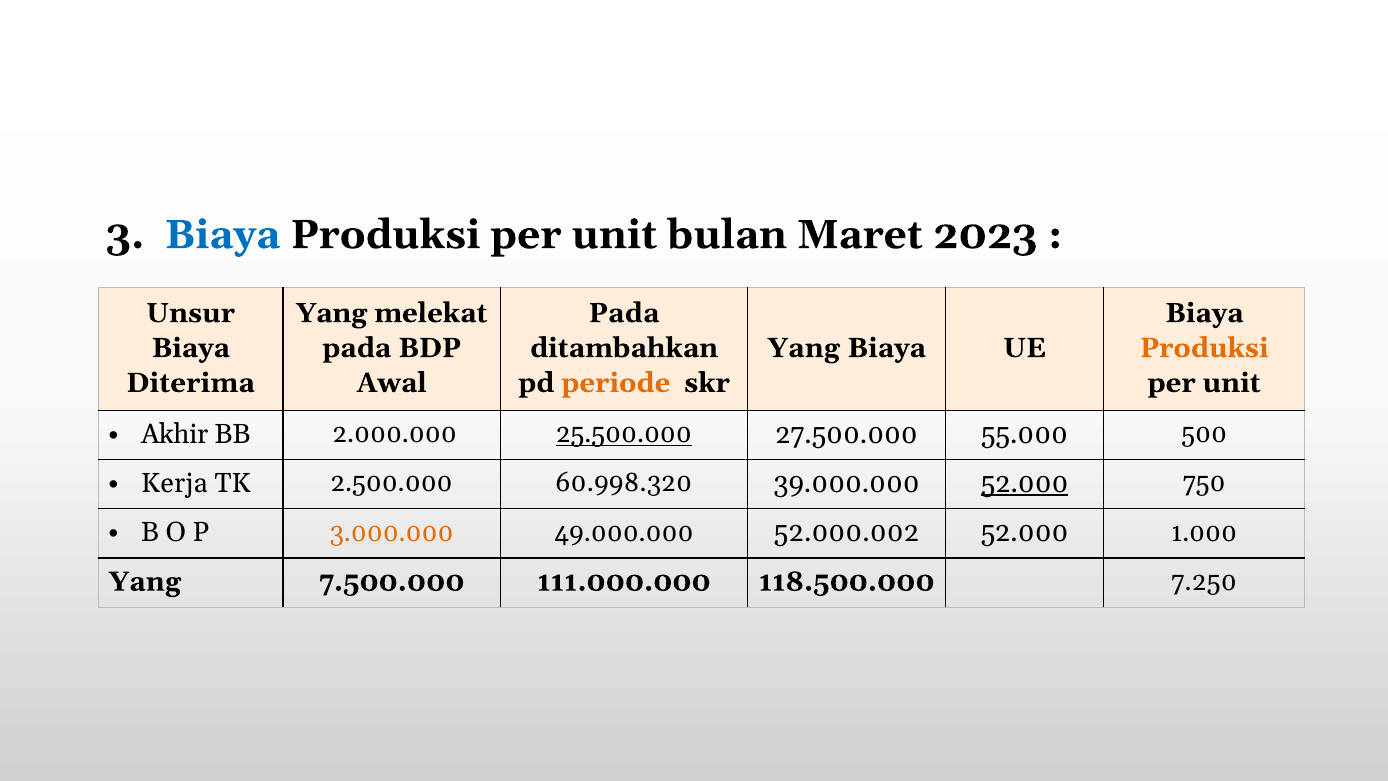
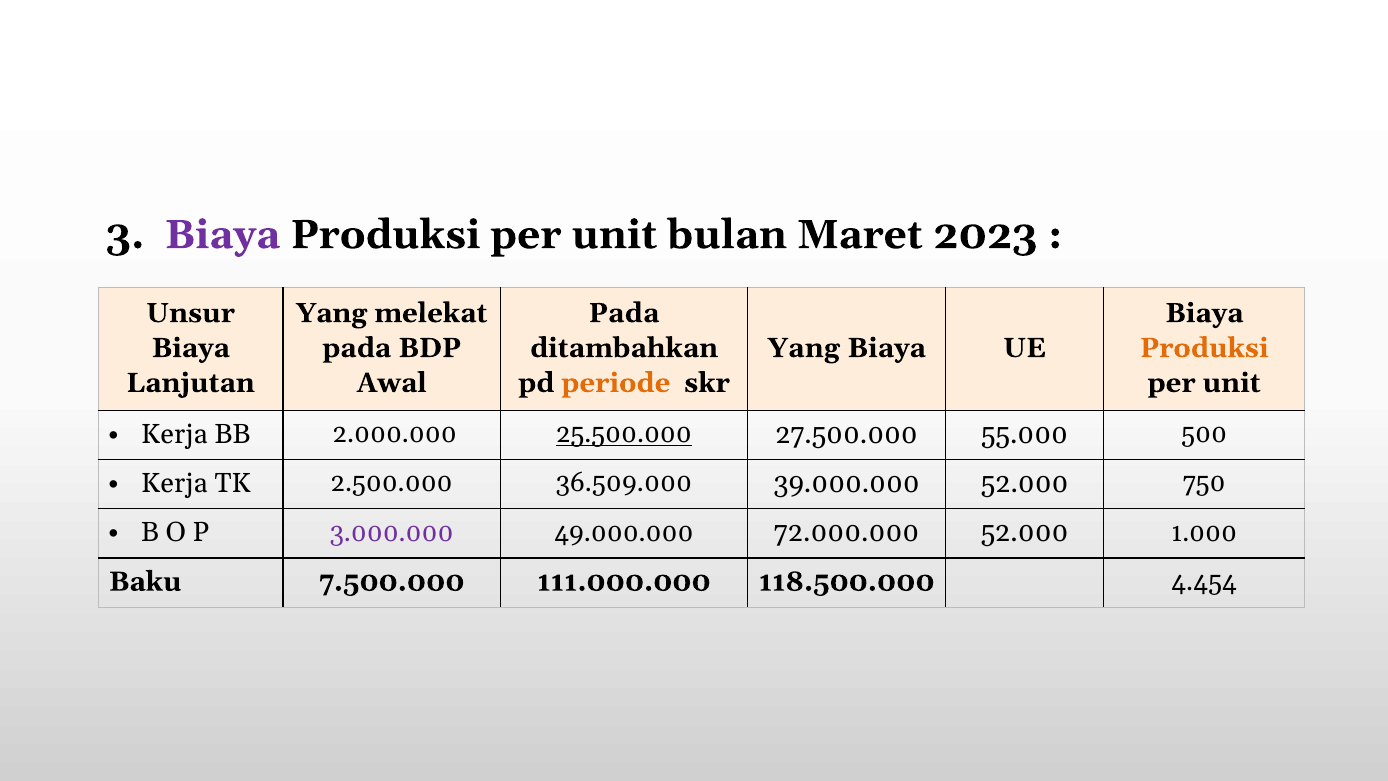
Biaya at (222, 235) colour: blue -> purple
Diterima: Diterima -> Lanjutan
Akhir at (175, 434): Akhir -> Kerja
60.998.320: 60.998.320 -> 36.509.000
52.000 at (1025, 483) underline: present -> none
3.000.000 colour: orange -> purple
52.000.002: 52.000.002 -> 72.000.000
Yang at (145, 581): Yang -> Baku
7.250: 7.250 -> 4.454
